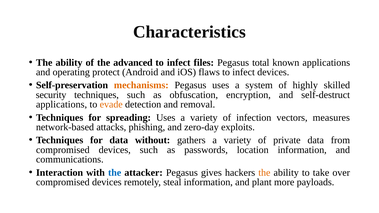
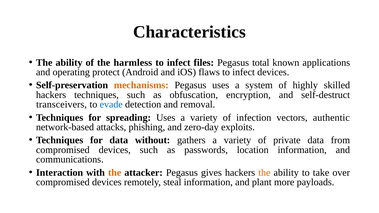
advanced: advanced -> harmless
security at (51, 95): security -> hackers
applications at (62, 104): applications -> transceivers
evade colour: orange -> blue
measures: measures -> authentic
the at (115, 173) colour: blue -> orange
